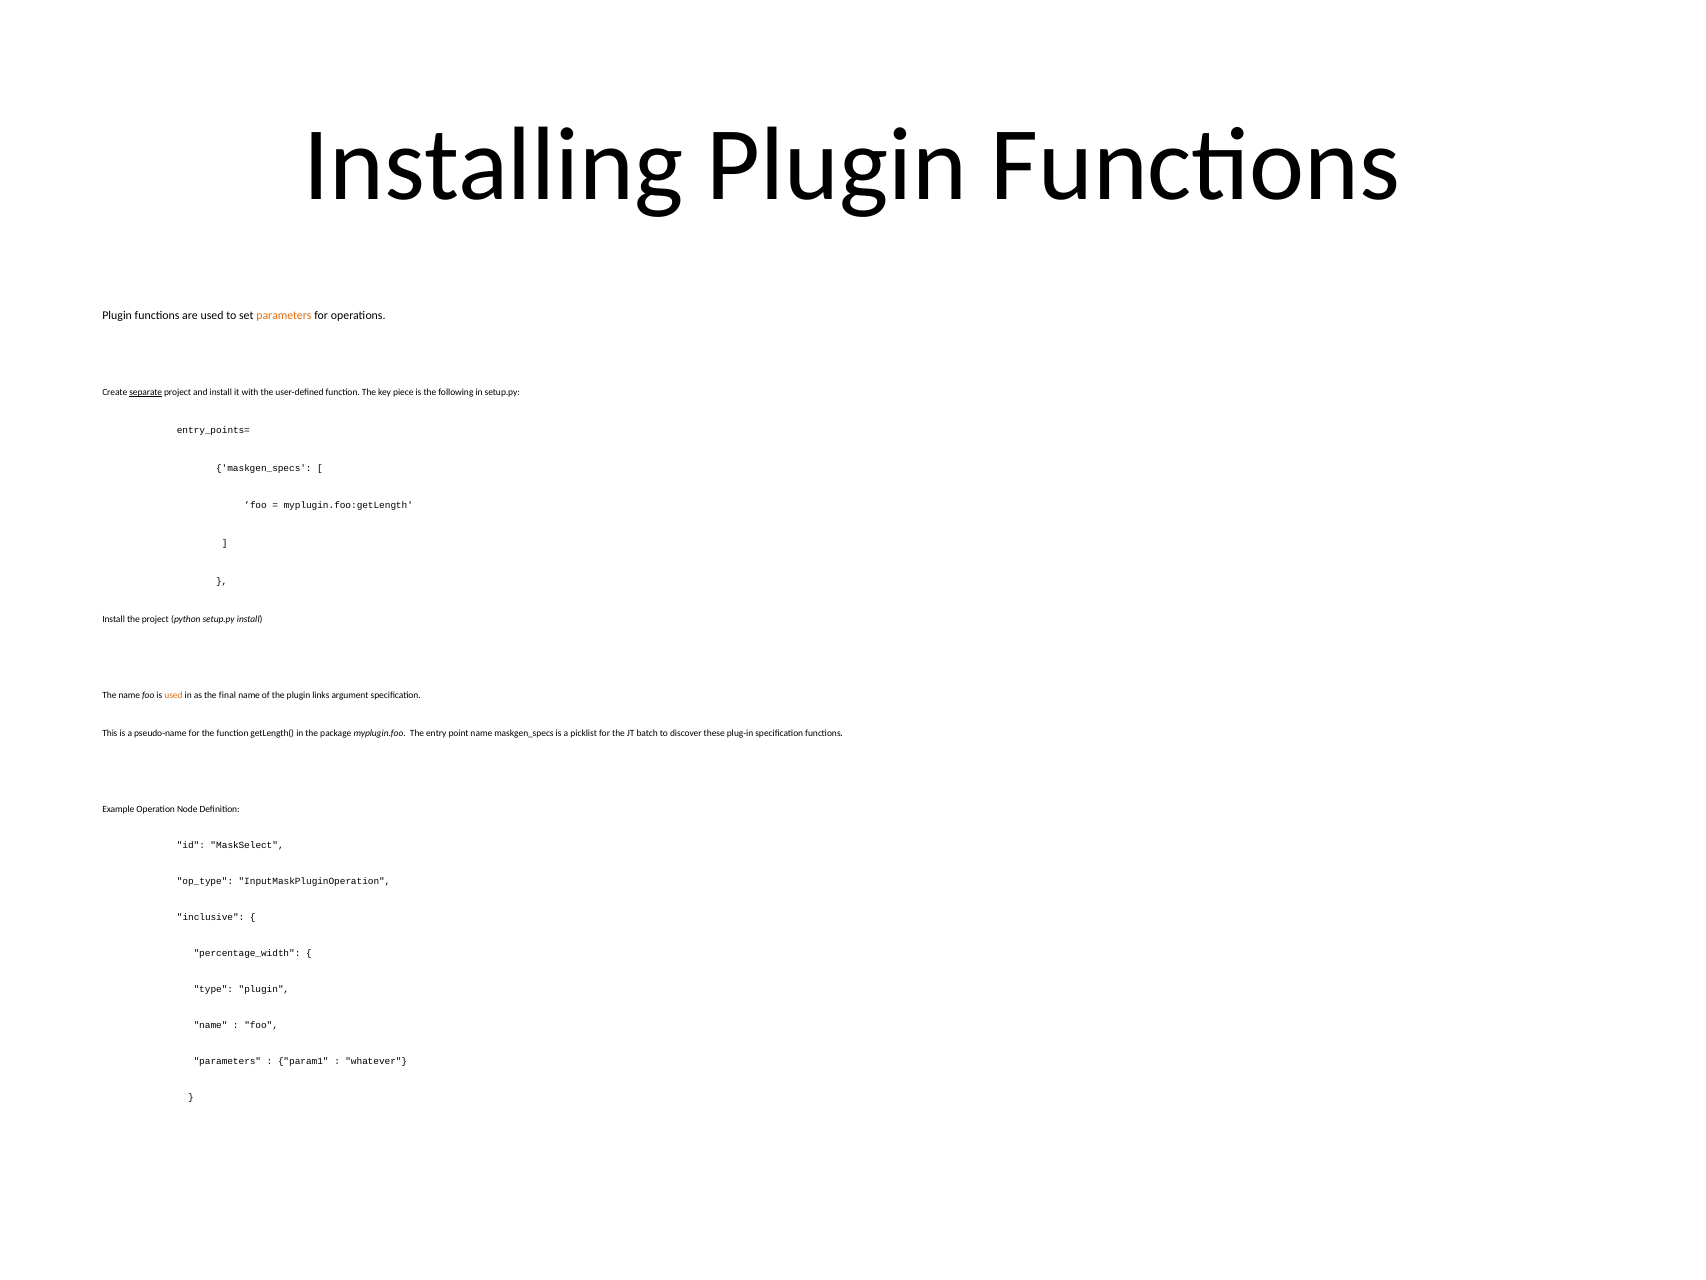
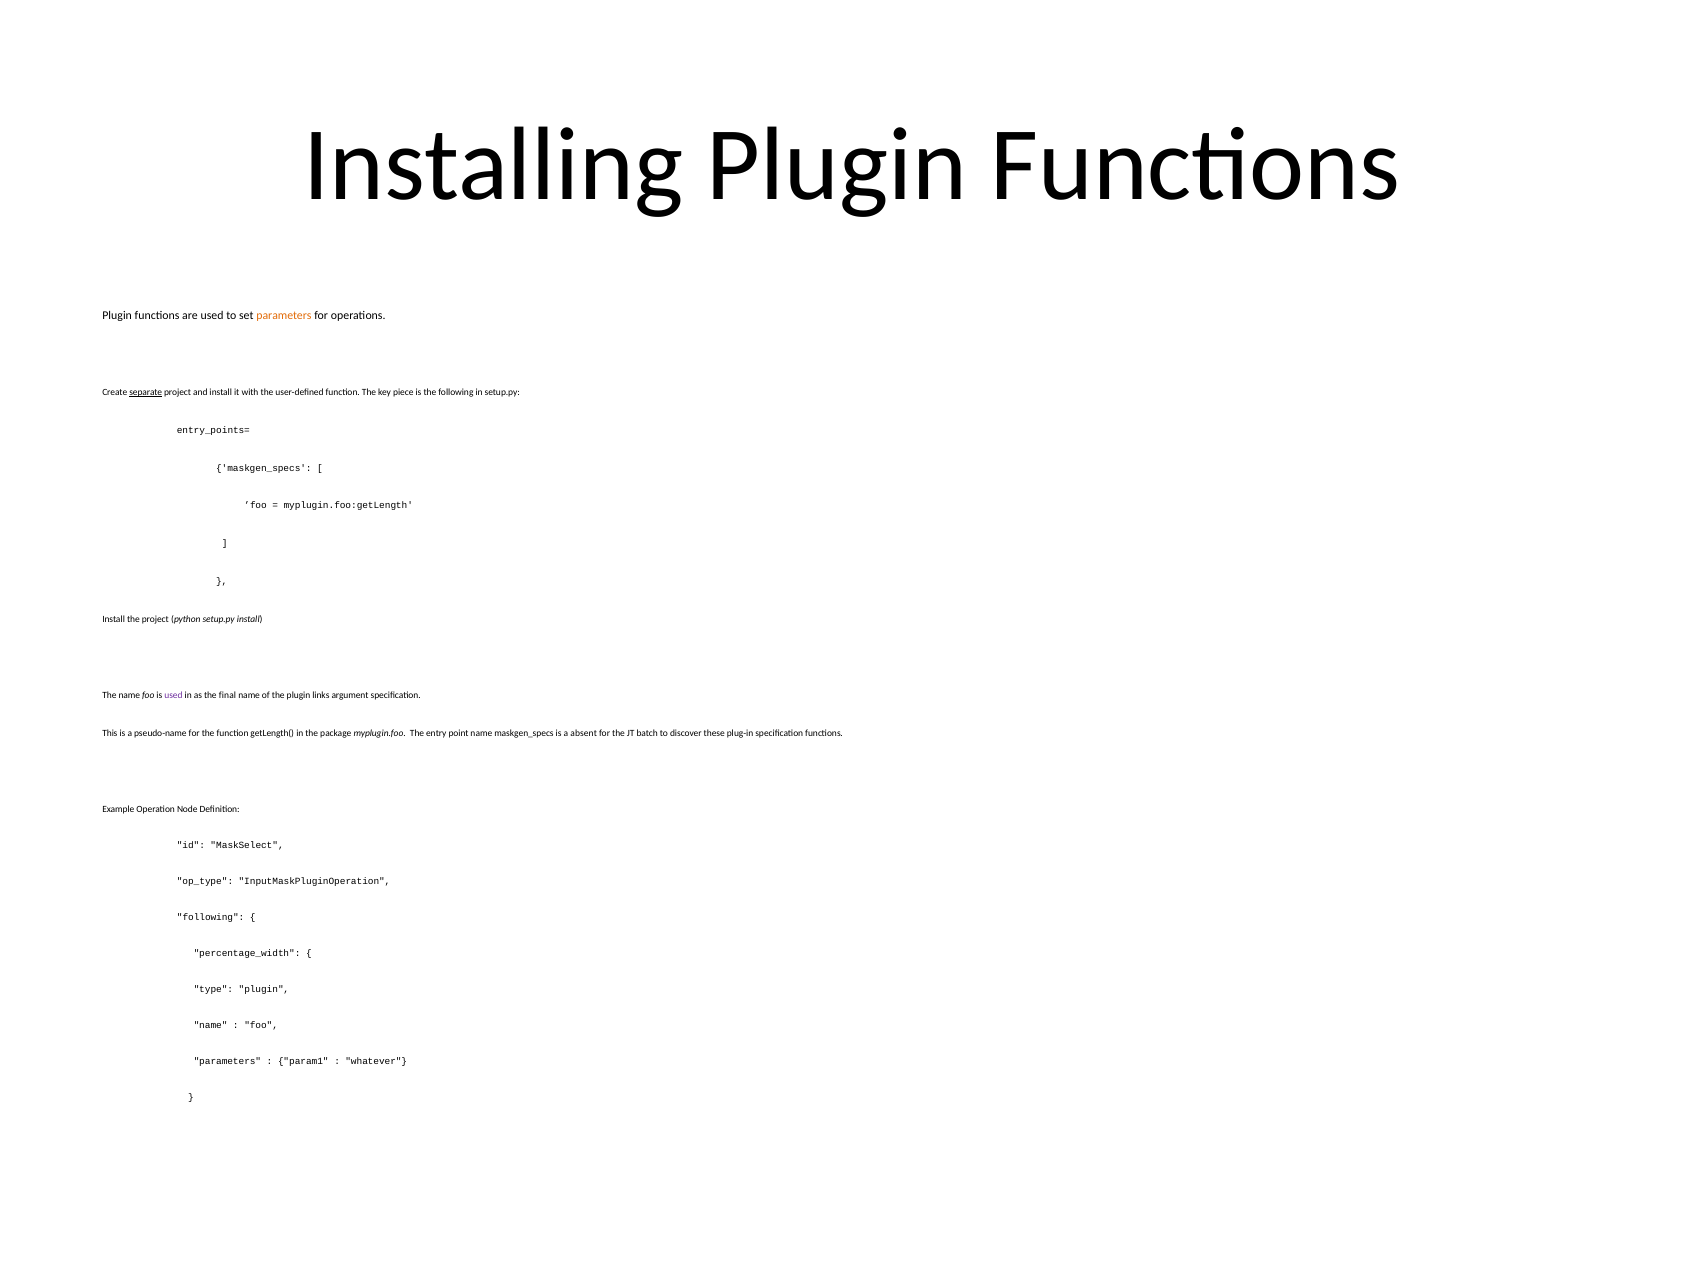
used at (173, 695) colour: orange -> purple
picklist: picklist -> absent
inclusive at (211, 917): inclusive -> following
